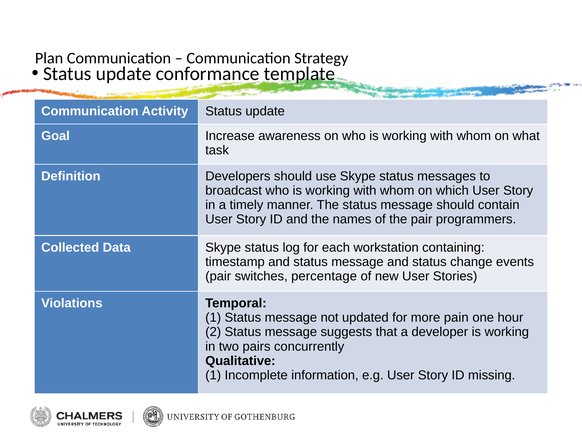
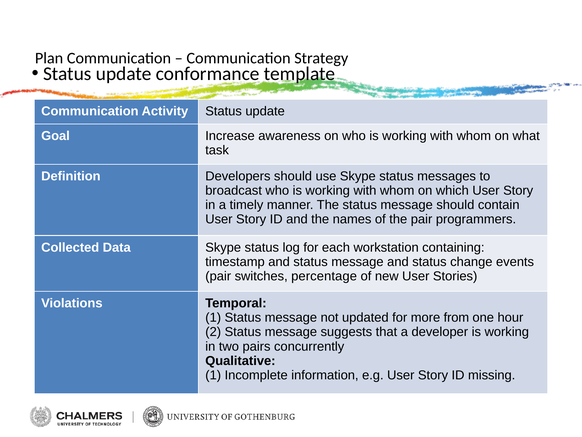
pain: pain -> from
